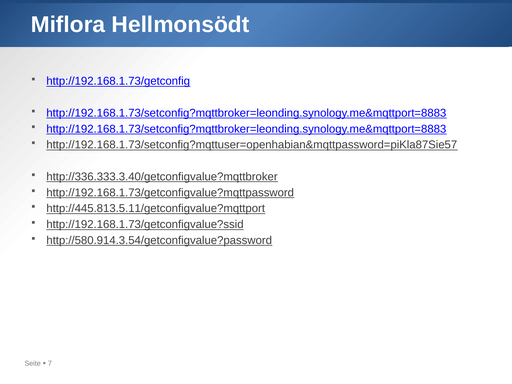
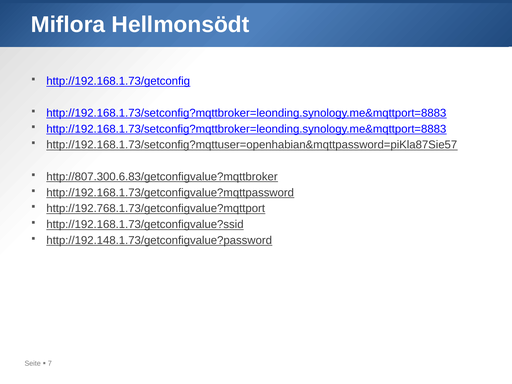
http://336.333.3.40/getconfigvalue?mqttbroker: http://336.333.3.40/getconfigvalue?mqttbroker -> http://807.300.6.83/getconfigvalue?mqttbroker
http://445.813.5.11/getconfigvalue?mqttport: http://445.813.5.11/getconfigvalue?mqttport -> http://192.768.1.73/getconfigvalue?mqttport
http://580.914.3.54/getconfigvalue?password: http://580.914.3.54/getconfigvalue?password -> http://192.148.1.73/getconfigvalue?password
